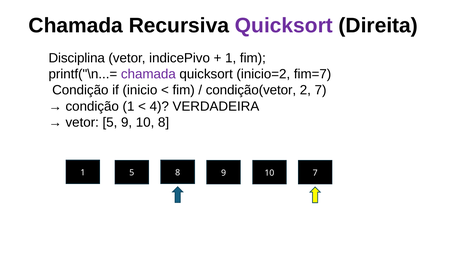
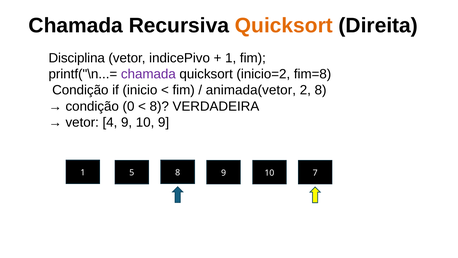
Quicksort at (284, 26) colour: purple -> orange
fim=7: fim=7 -> fim=8
condição(vetor: condição(vetor -> animada(vetor
2 7: 7 -> 8
condição 1: 1 -> 0
4 at (159, 106): 4 -> 8
vetor 5: 5 -> 4
10 8: 8 -> 9
